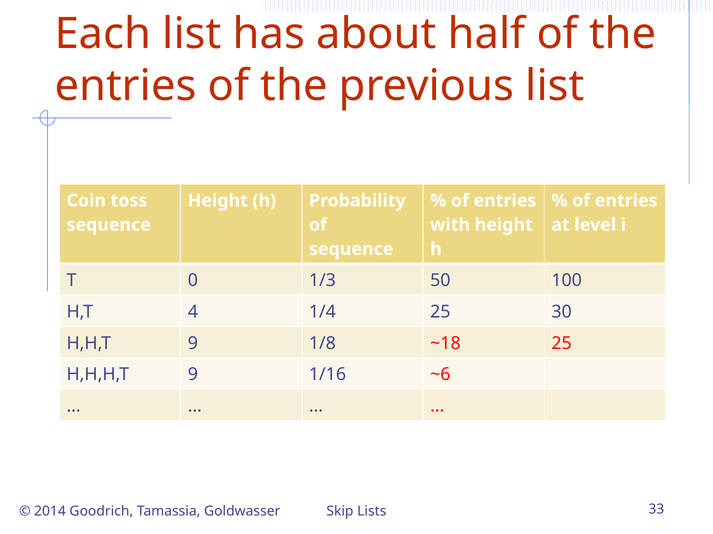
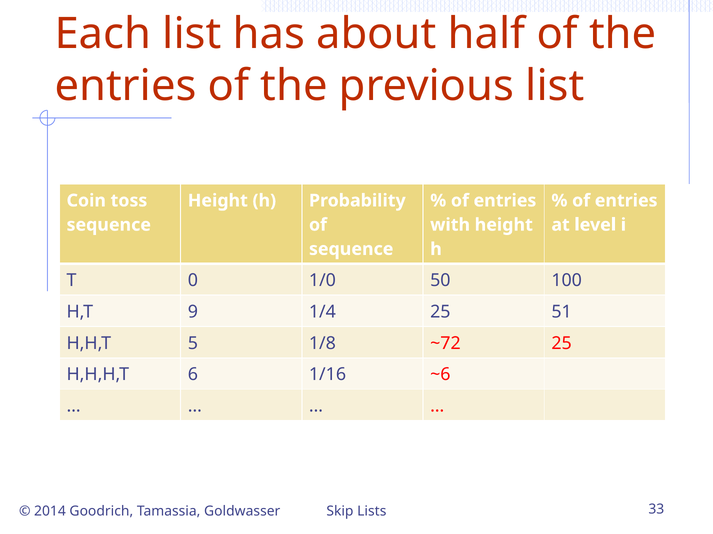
1/3: 1/3 -> 1/0
4: 4 -> 9
30: 30 -> 51
H,H,T 9: 9 -> 5
~18: ~18 -> ~72
H,H,H,T 9: 9 -> 6
